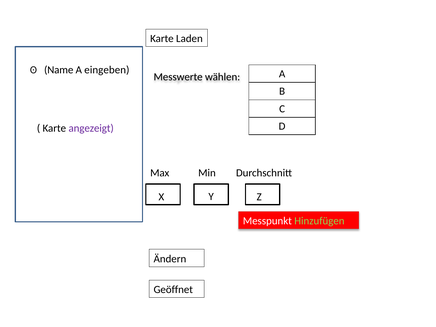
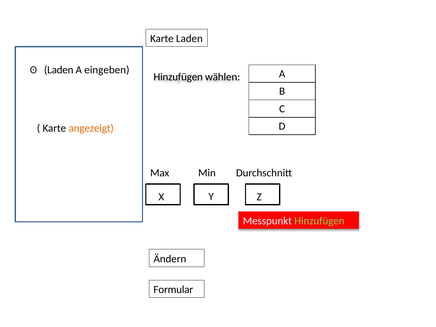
ʘ Name: Name -> Laden
Messwerte at (178, 77): Messwerte -> Hinzufügen
angezeigt colour: purple -> orange
Geöffnet: Geöffnet -> Formular
